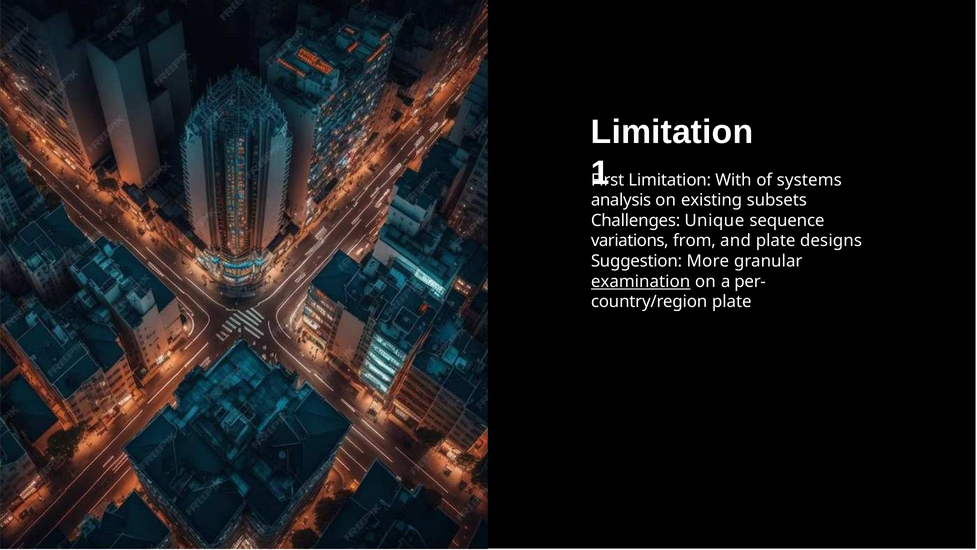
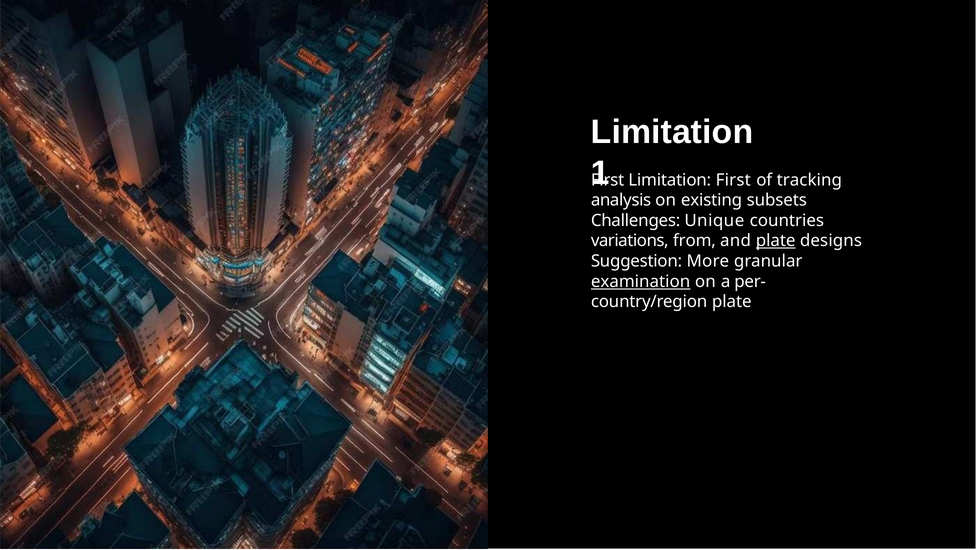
Limitation With: With -> First
systems: systems -> tracking
sequence: sequence -> countries
plate at (776, 241) underline: none -> present
